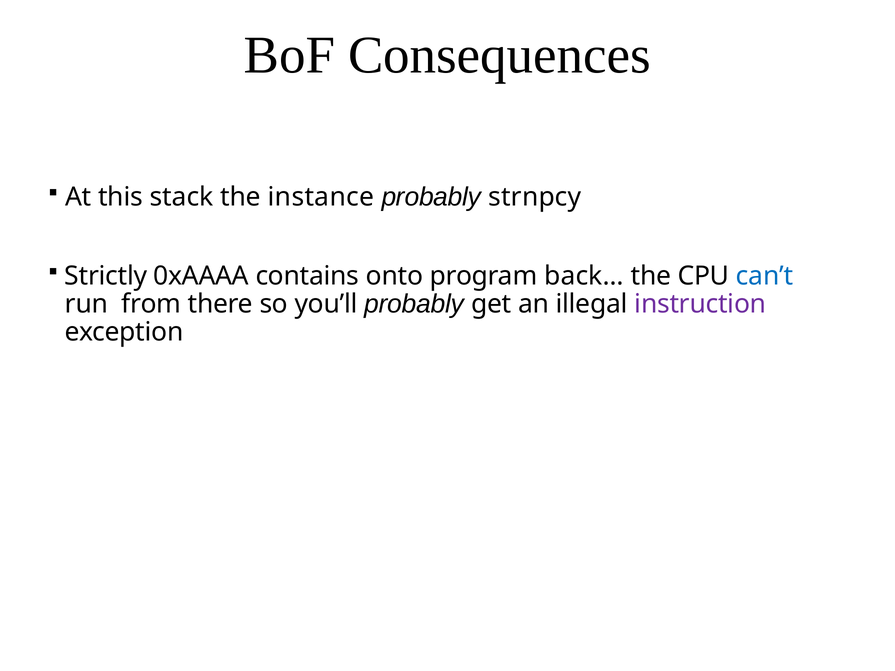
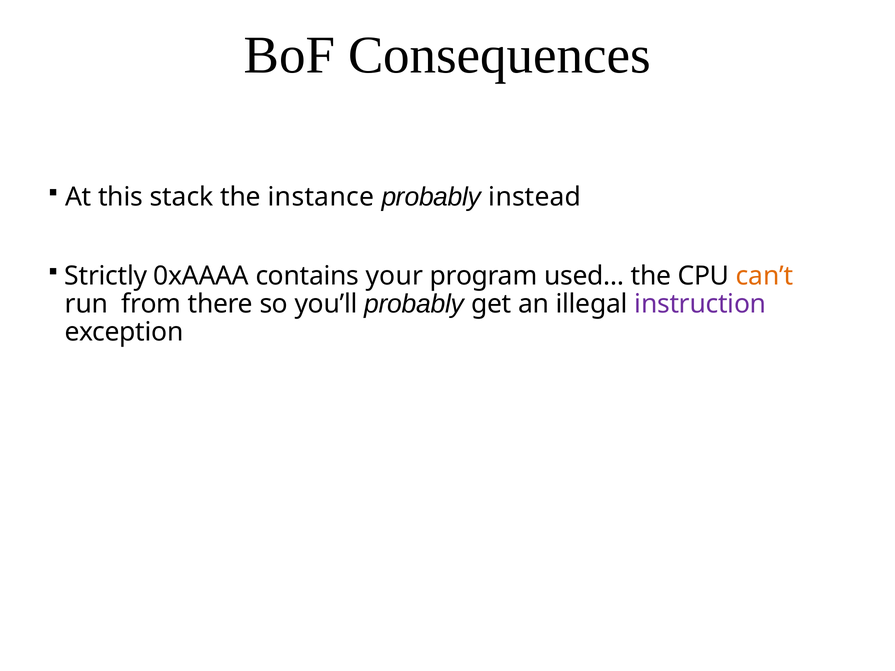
strnpcy: strnpcy -> instead
onto: onto -> your
back…: back… -> used…
can’t colour: blue -> orange
